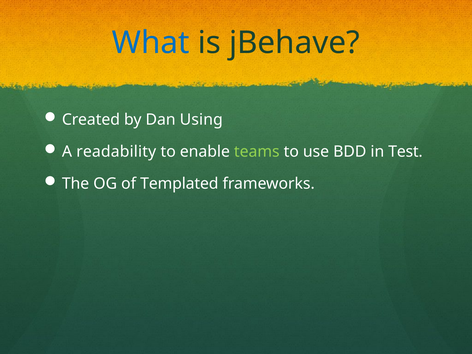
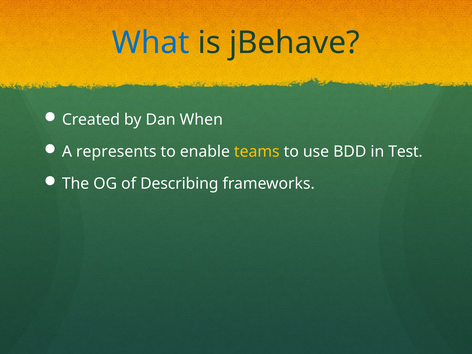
Using: Using -> When
readability: readability -> represents
teams colour: light green -> yellow
Templated: Templated -> Describing
